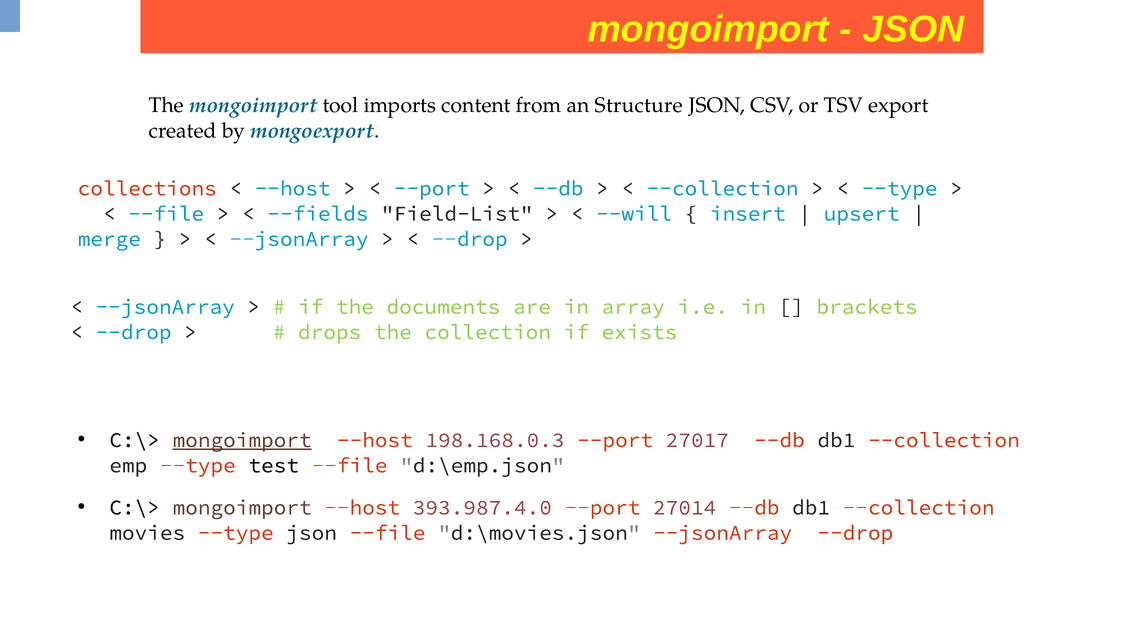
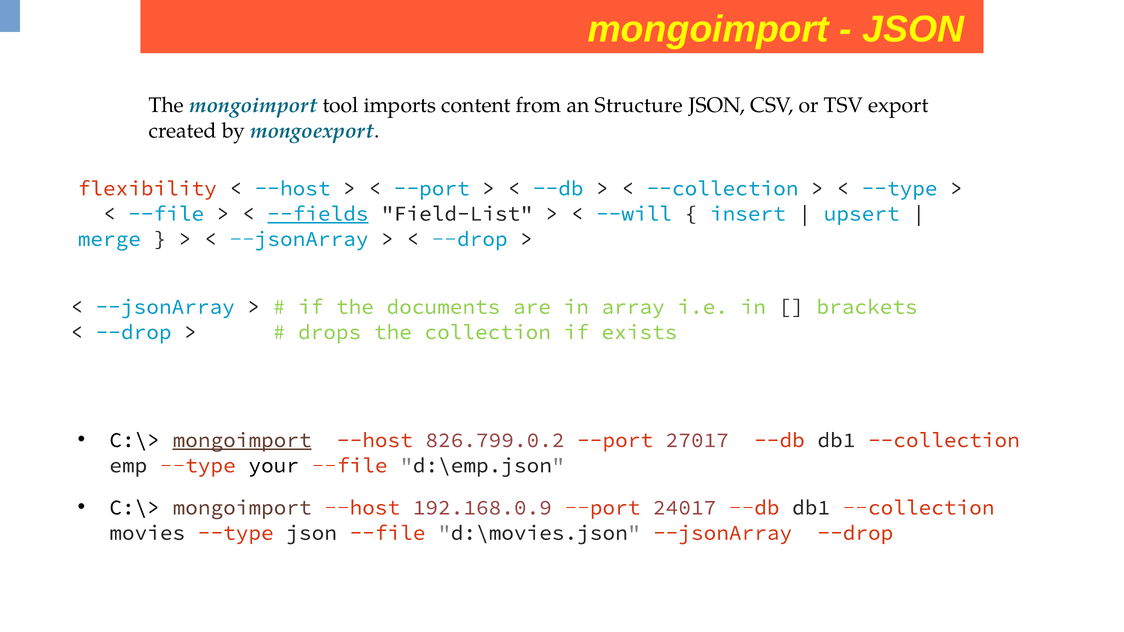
collections: collections -> flexibility
--fields underline: none -> present
198.168.0.3: 198.168.0.3 -> 826.799.0.2
test: test -> your
393.987.4.0: 393.987.4.0 -> 192.168.0.9
27014: 27014 -> 24017
